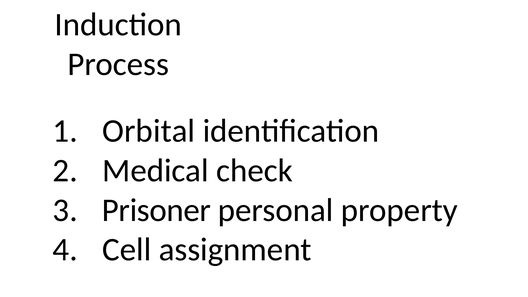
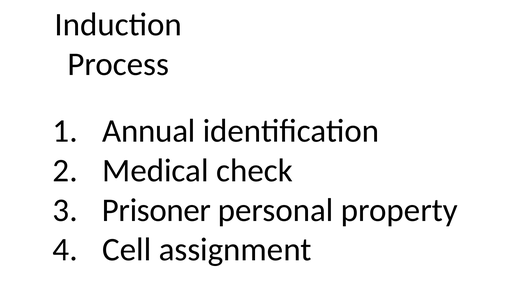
Orbital: Orbital -> Annual
